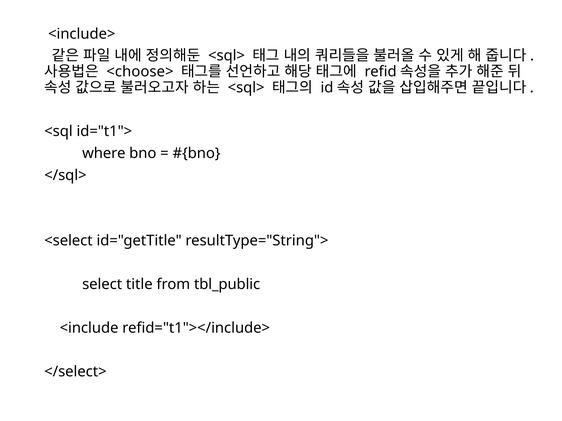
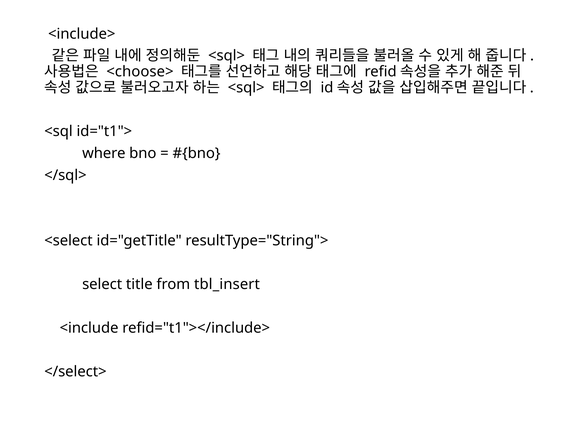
tbl_public: tbl_public -> tbl_insert
